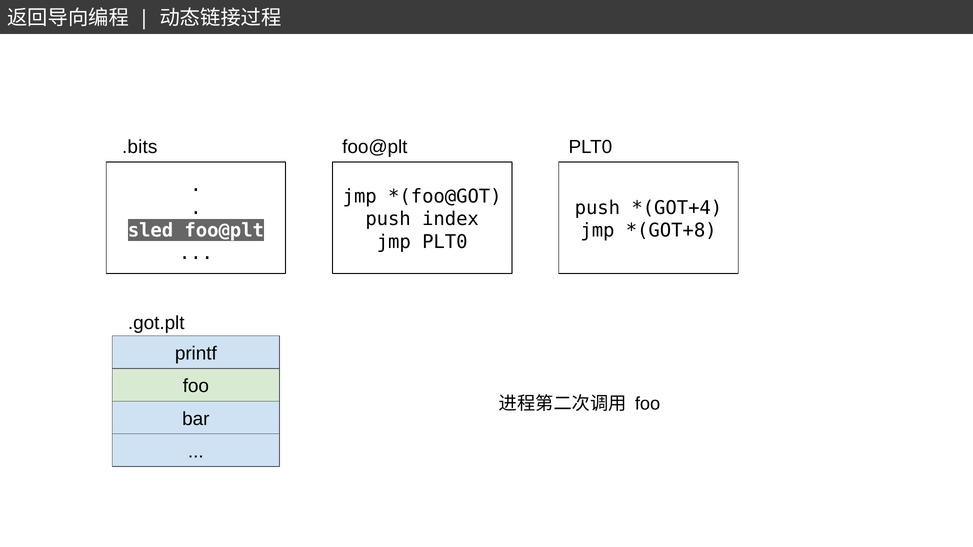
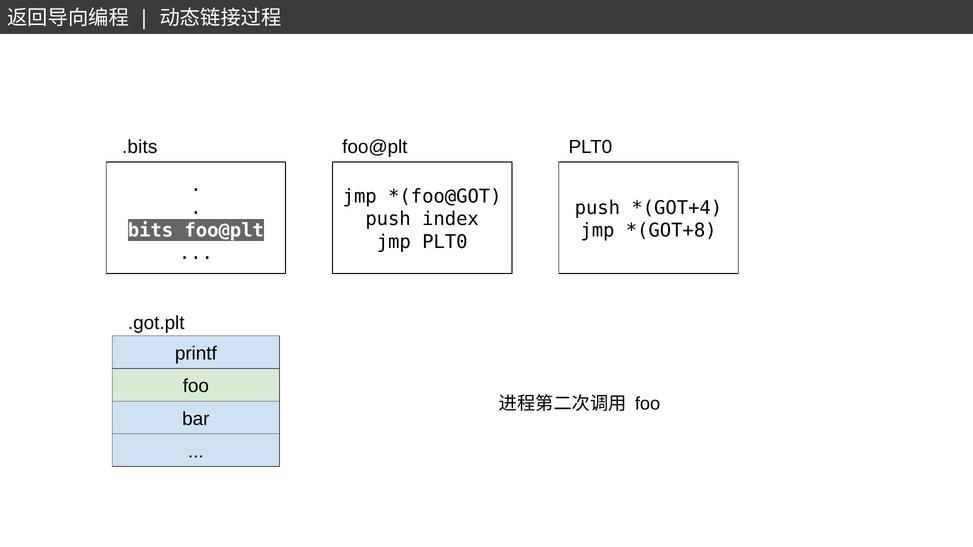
sled: sled -> bits
